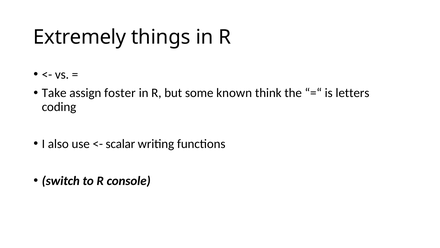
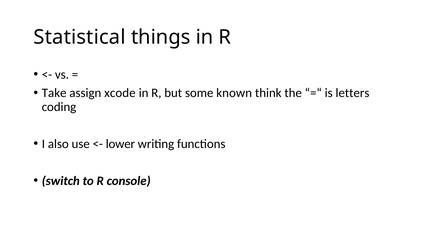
Extremely: Extremely -> Statistical
foster: foster -> xcode
scalar: scalar -> lower
